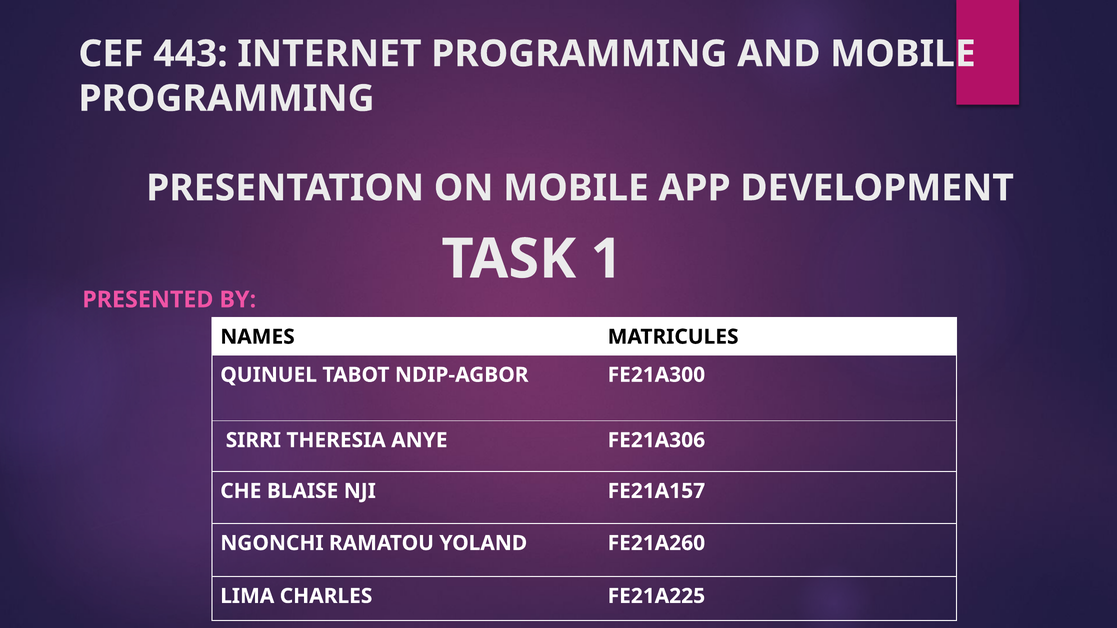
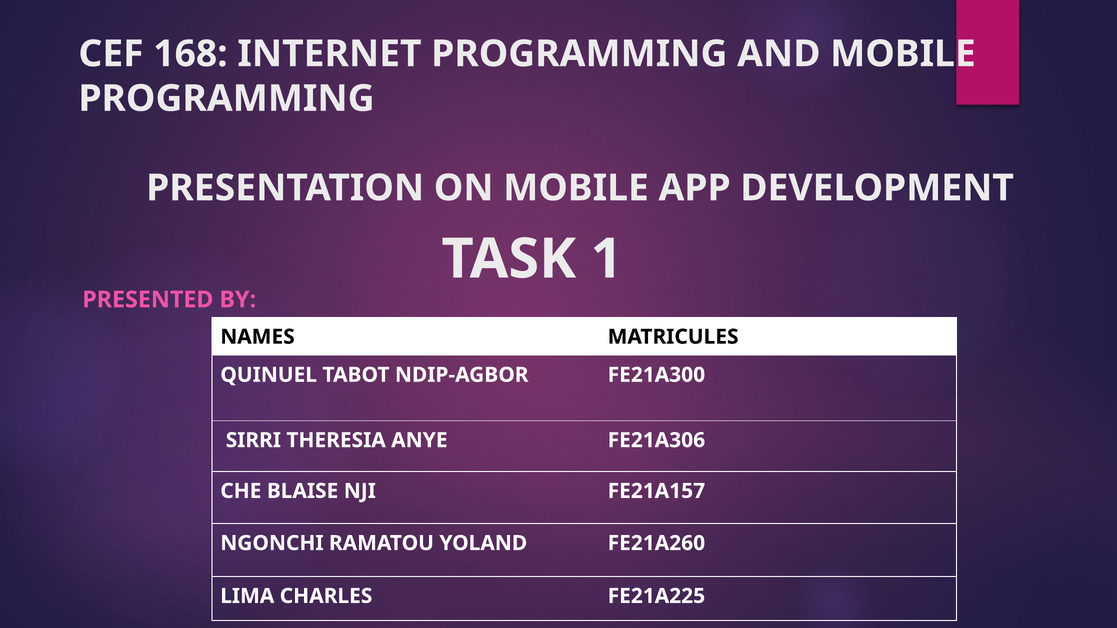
443: 443 -> 168
